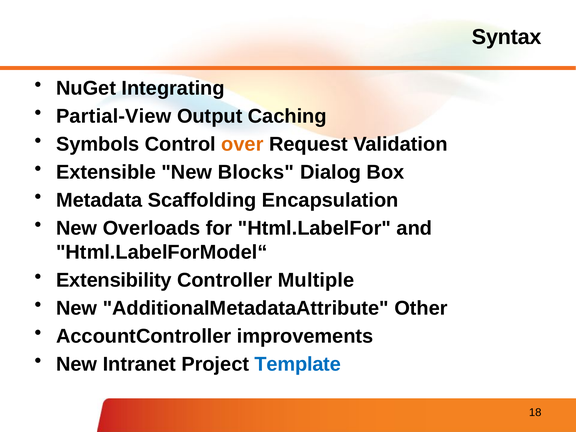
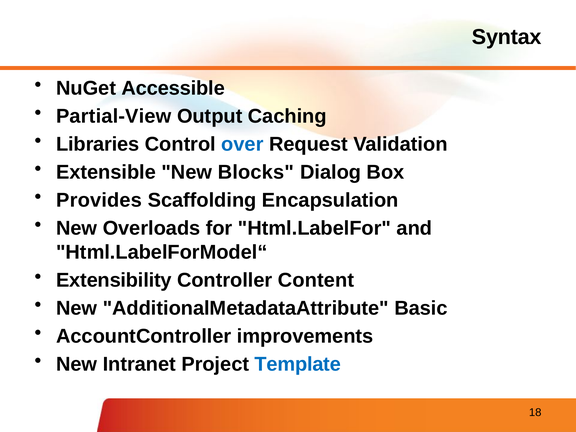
Integrating: Integrating -> Accessible
Symbols: Symbols -> Libraries
over colour: orange -> blue
Metadata: Metadata -> Provides
Multiple: Multiple -> Content
Other: Other -> Basic
